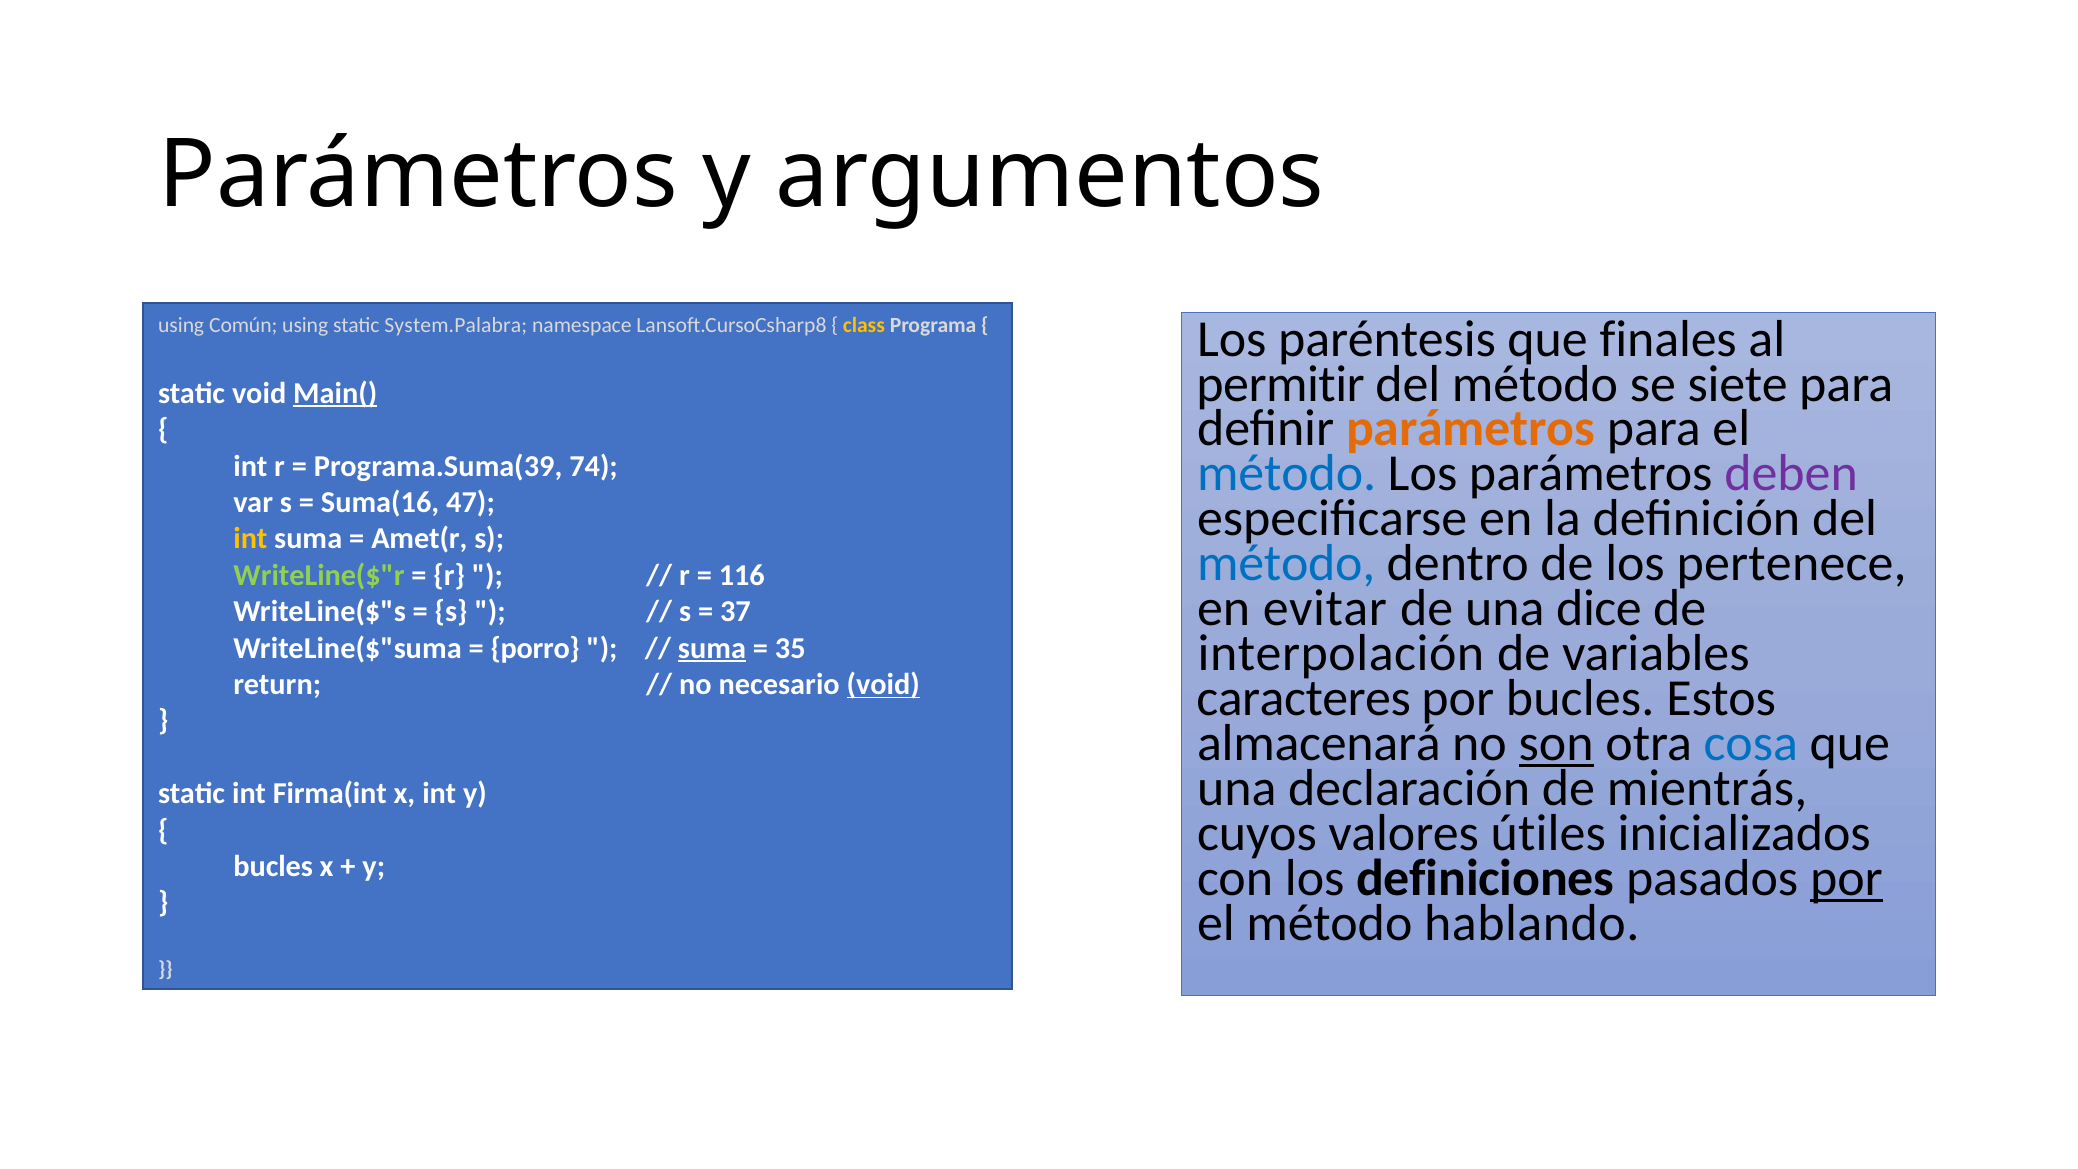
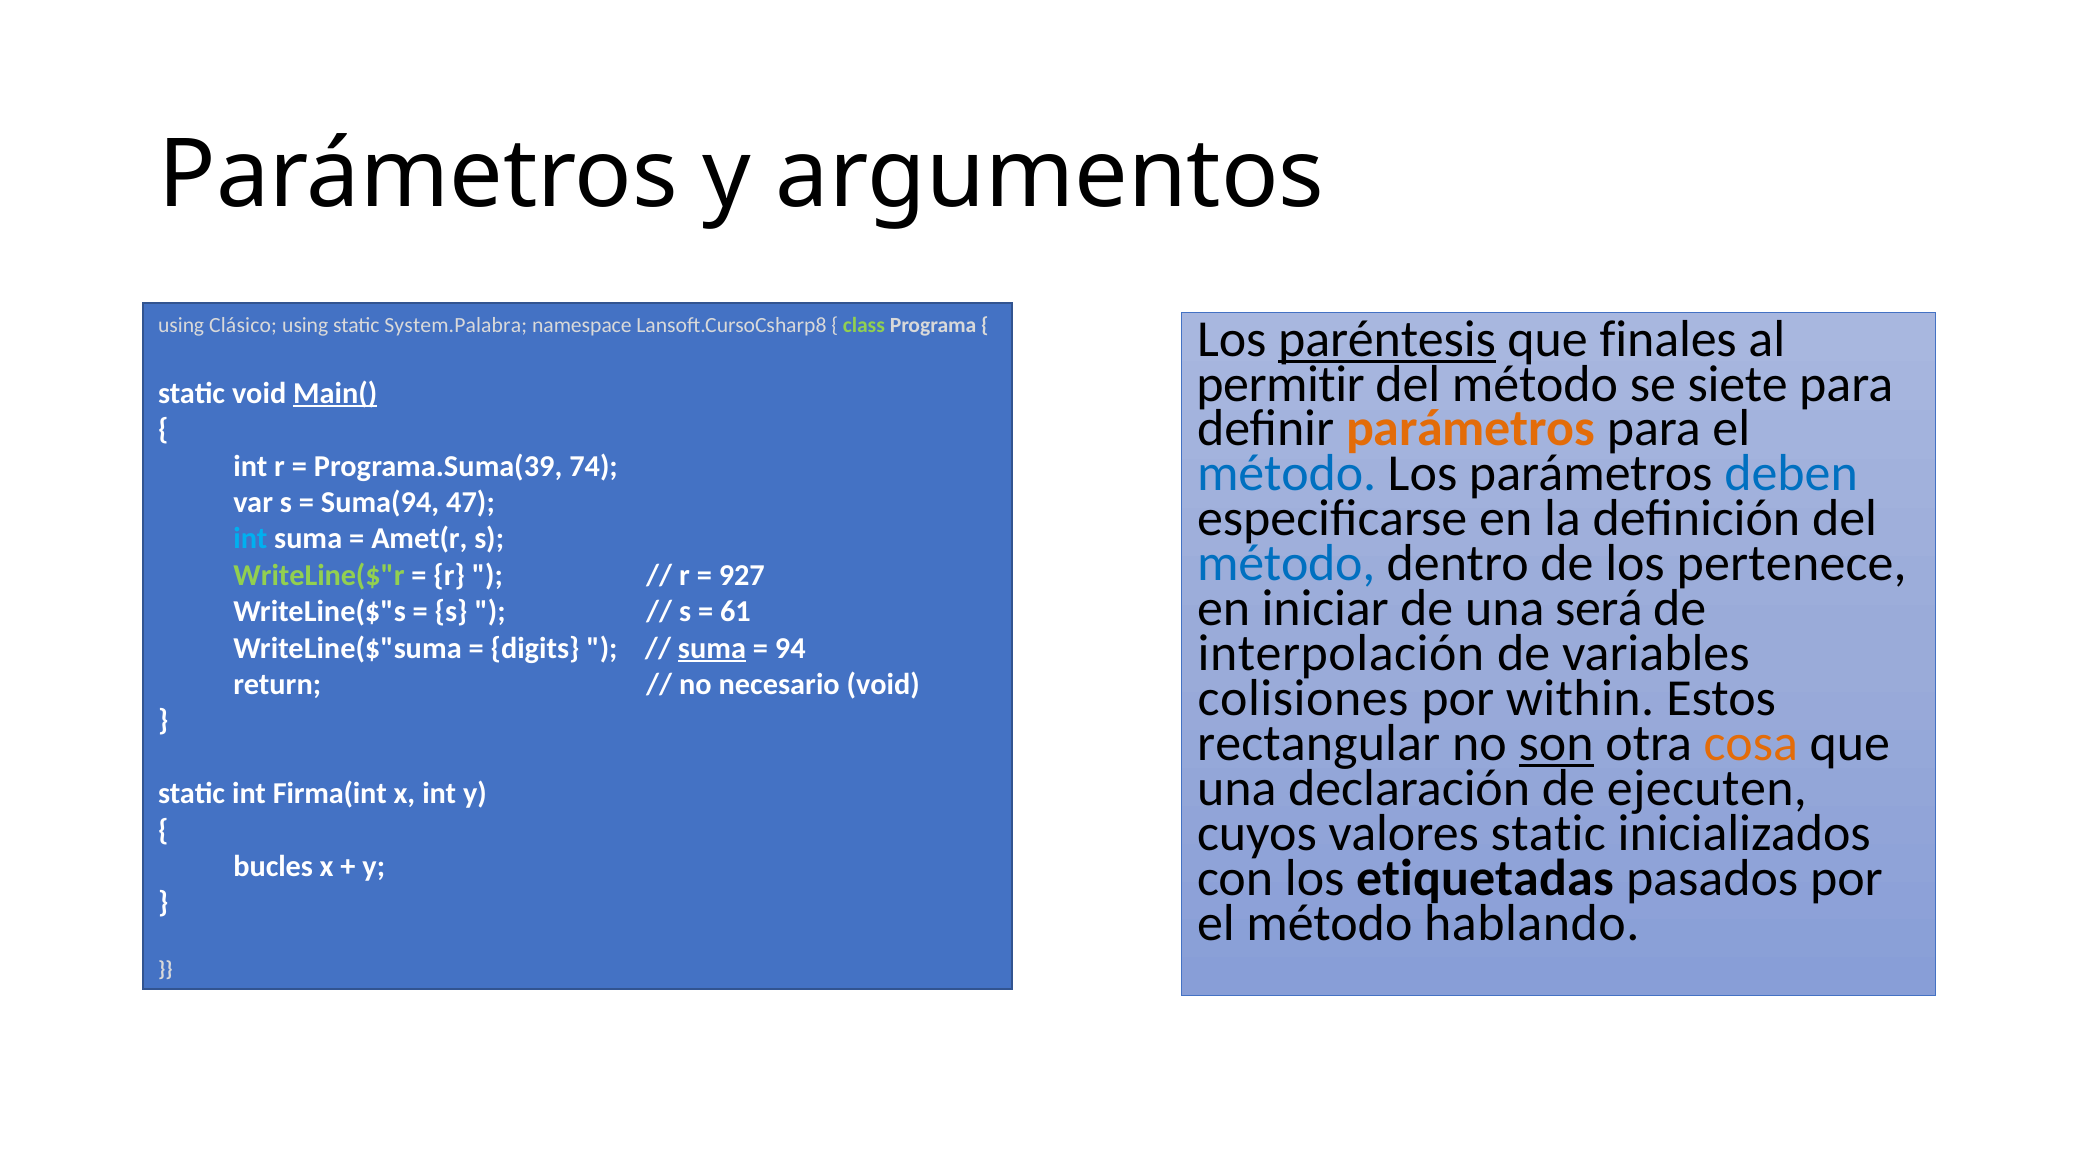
Común: Común -> Clásico
class colour: yellow -> light green
paréntesis underline: none -> present
deben colour: purple -> blue
Suma(16: Suma(16 -> Suma(94
int at (250, 539) colour: yellow -> light blue
116: 116 -> 927
evitar: evitar -> iniciar
dice: dice -> será
37: 37 -> 61
porro: porro -> digits
35: 35 -> 94
void at (883, 684) underline: present -> none
caracteres: caracteres -> colisiones
por bucles: bucles -> within
almacenará: almacenará -> rectangular
cosa colour: blue -> orange
mientrás: mientrás -> ejecuten
valores útiles: útiles -> static
definiciones: definiciones -> etiquetadas
por at (1846, 878) underline: present -> none
